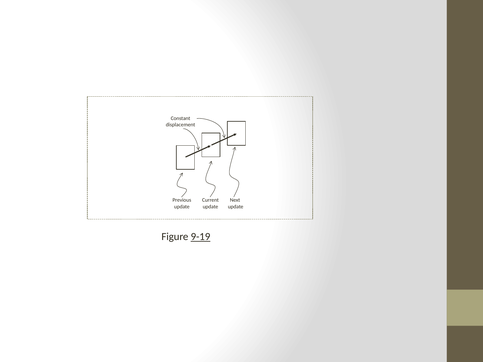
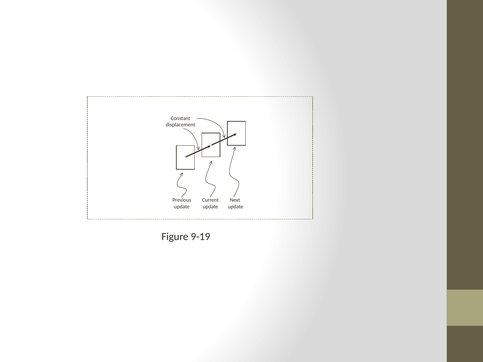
9-19 underline: present -> none
